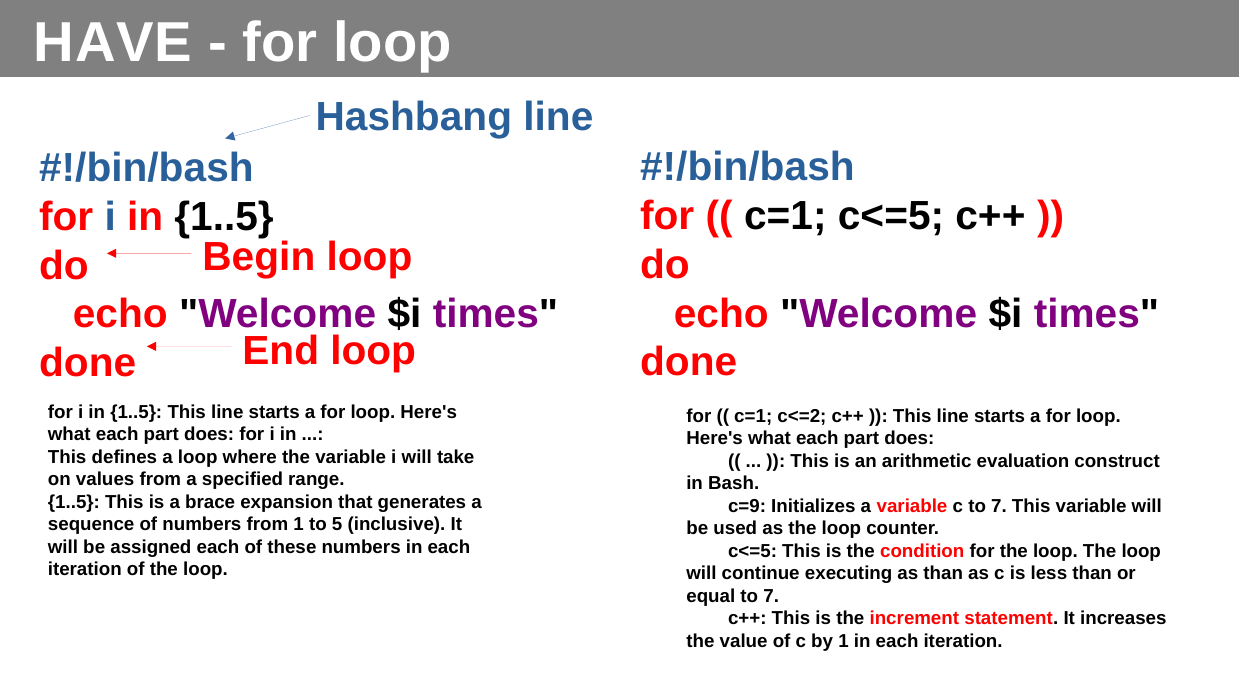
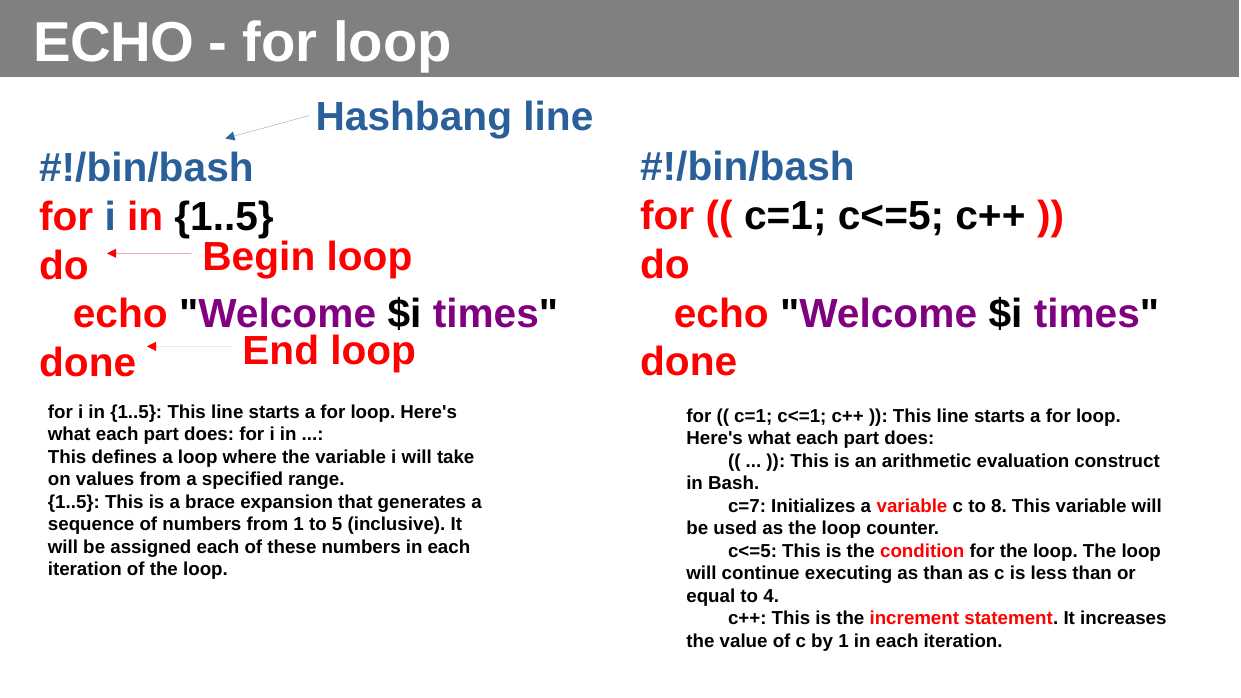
HAVE at (113, 43): HAVE -> ECHO
c<=2: c<=2 -> c<=1
c=9: c=9 -> c=7
c to 7: 7 -> 8
equal to 7: 7 -> 4
